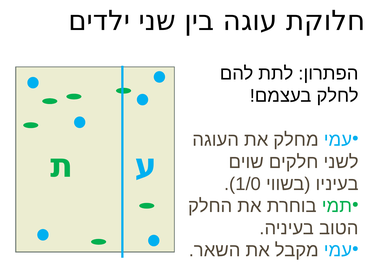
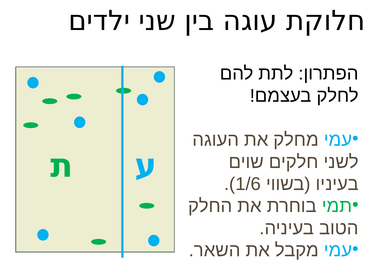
1/0: 1/0 -> 1/6
